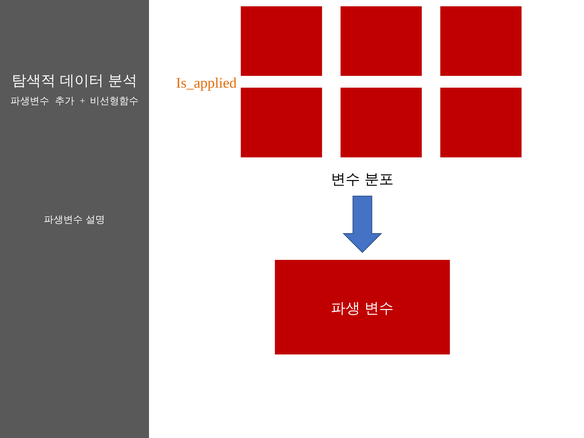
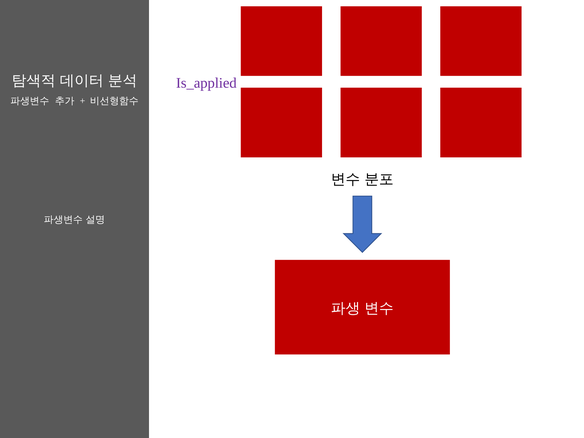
Is_applied colour: orange -> purple
